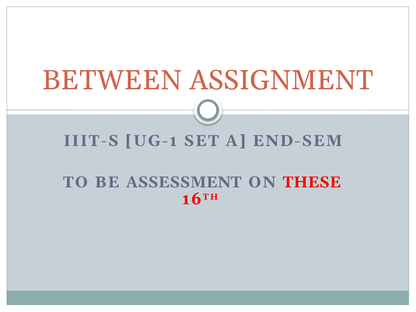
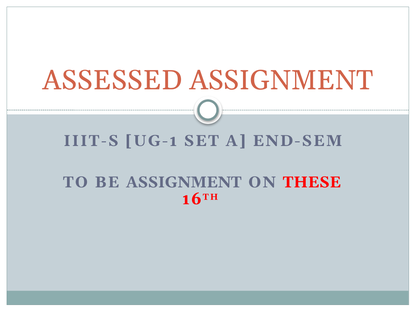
BETWEEN: BETWEEN -> ASSESSED
BE ASSESSMENT: ASSESSMENT -> ASSIGNMENT
